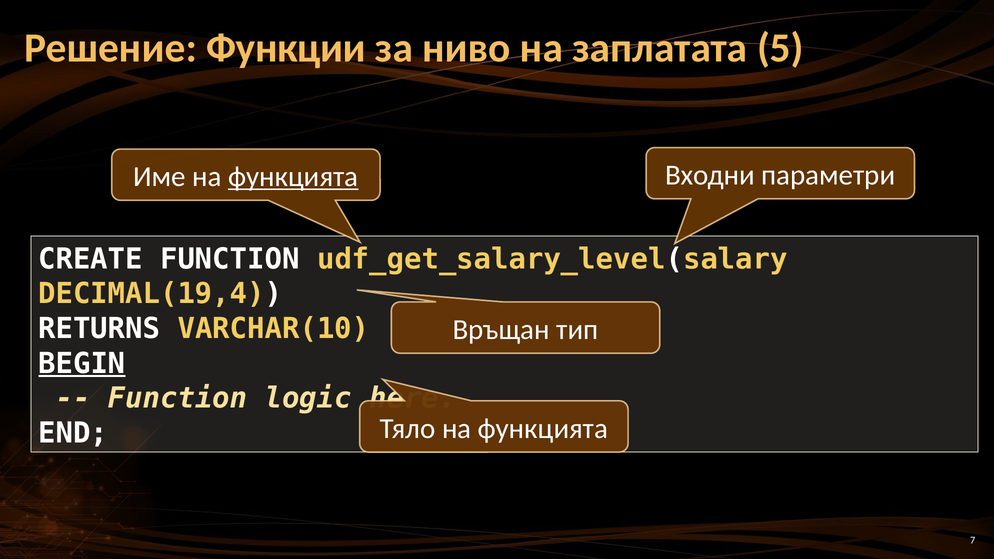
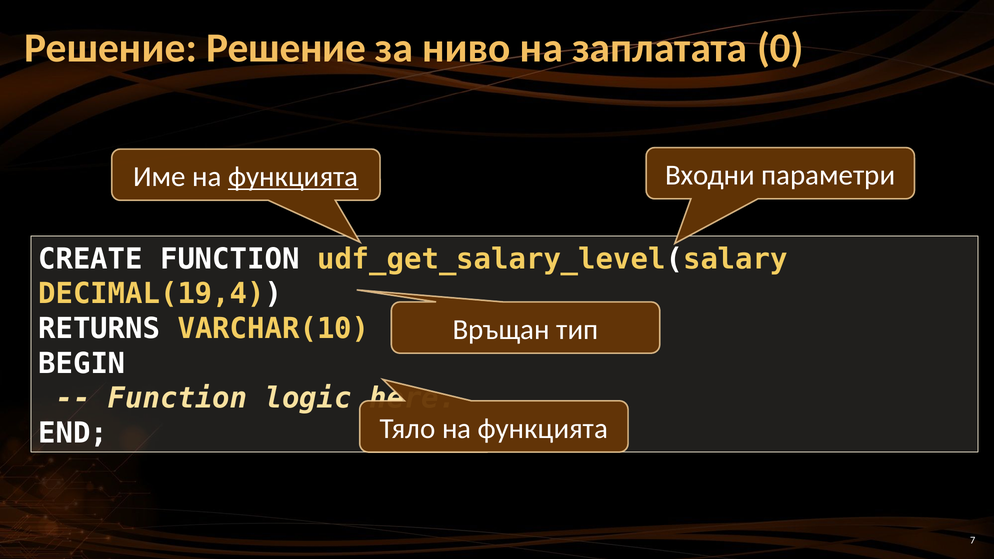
Решение Функции: Функции -> Решение
5: 5 -> 0
BEGIN underline: present -> none
